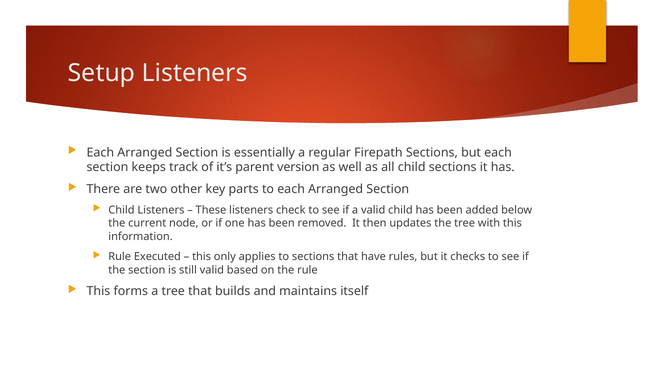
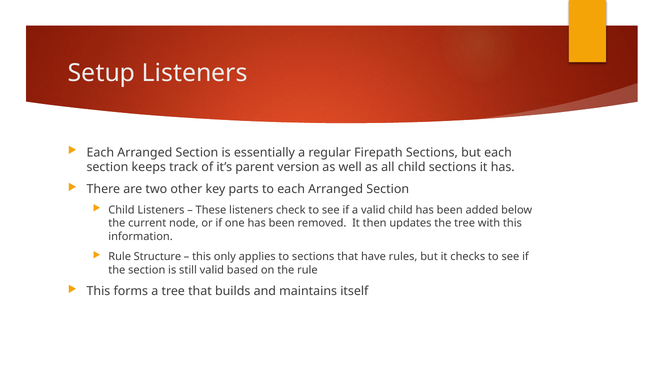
Executed: Executed -> Structure
